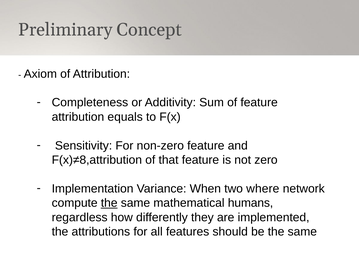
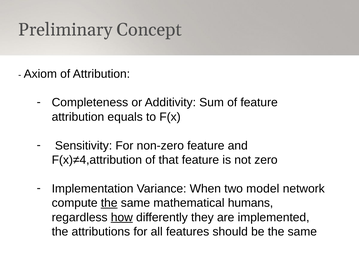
F(x)≠8,attribution: F(x)≠8,attribution -> F(x)≠4,attribution
where: where -> model
how underline: none -> present
